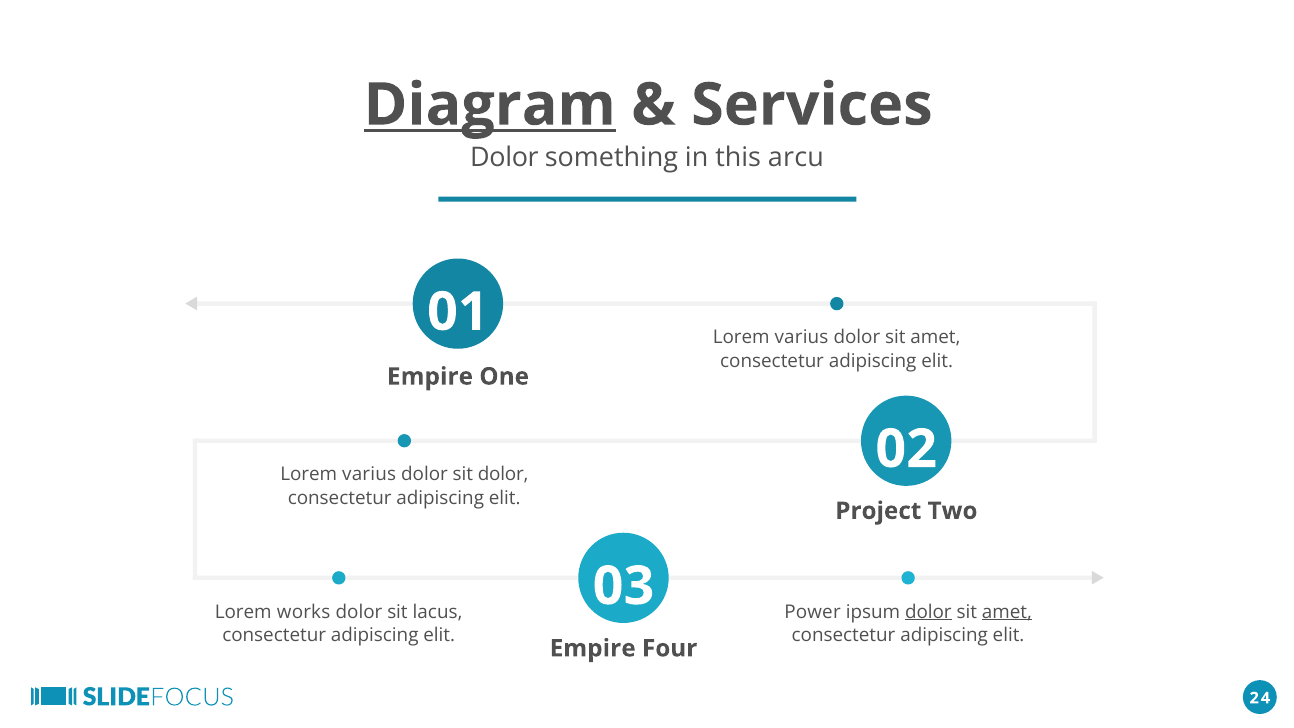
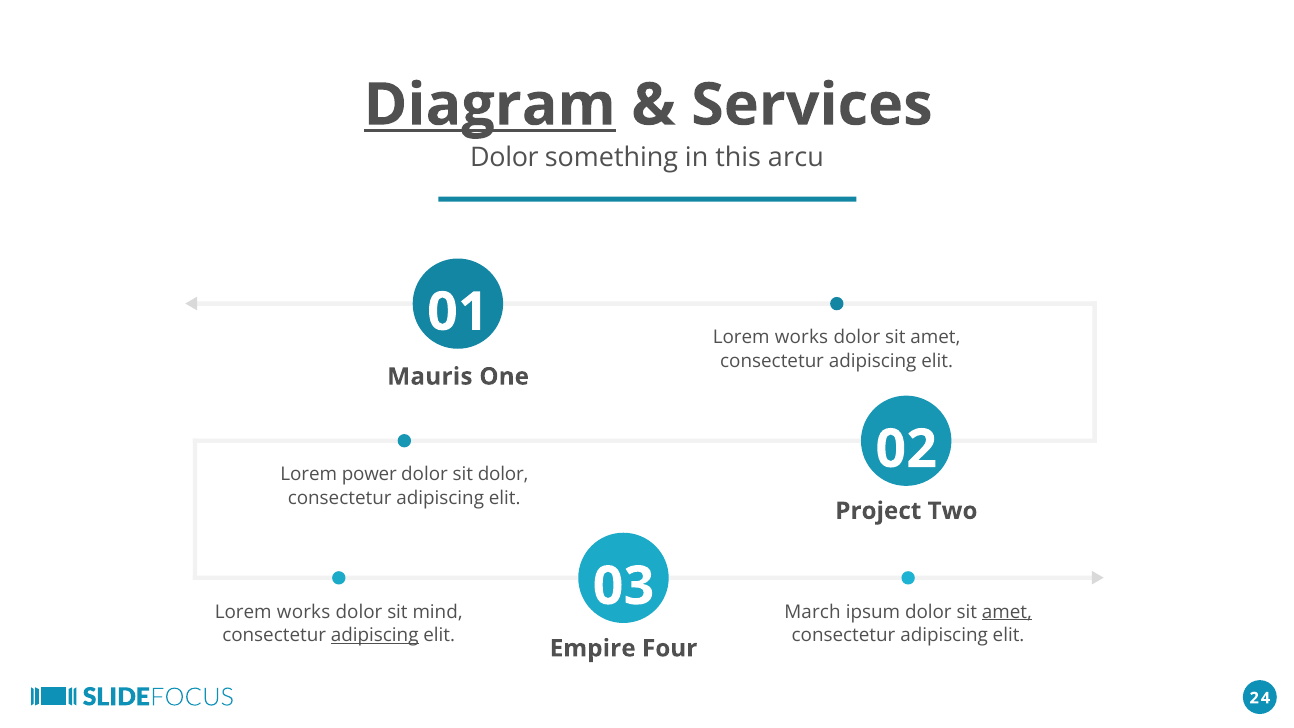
varius at (802, 338): varius -> works
Empire at (430, 377): Empire -> Mauris
varius at (369, 475): varius -> power
lacus: lacus -> mind
Power: Power -> March
dolor at (928, 612) underline: present -> none
adipiscing at (375, 635) underline: none -> present
